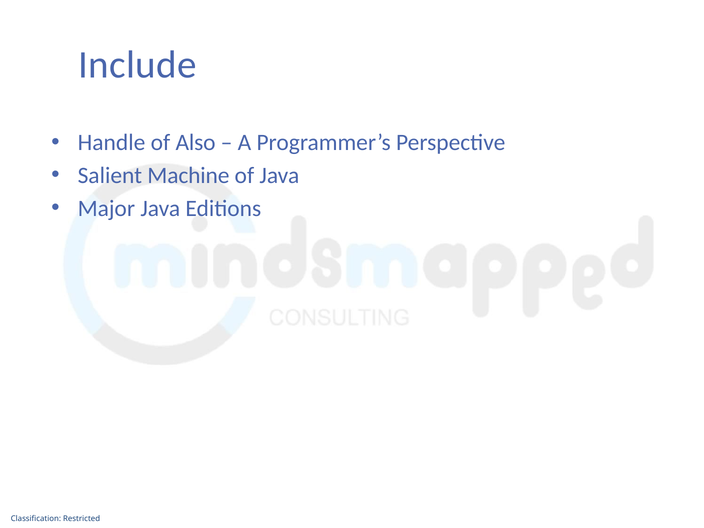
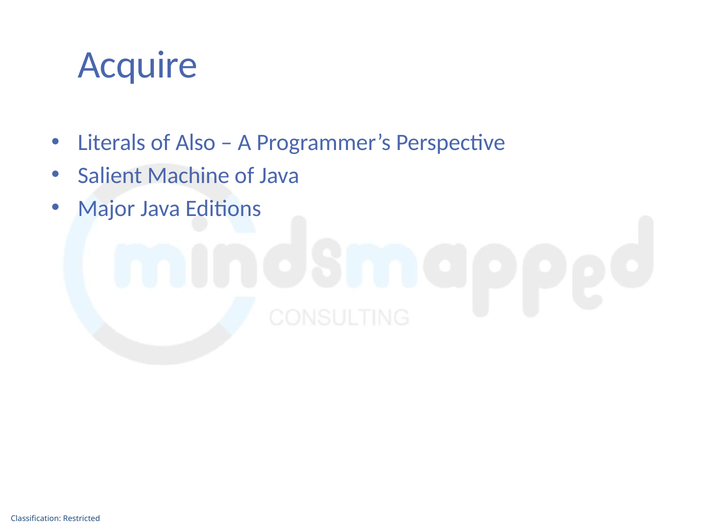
Include: Include -> Acquire
Handle: Handle -> Literals
